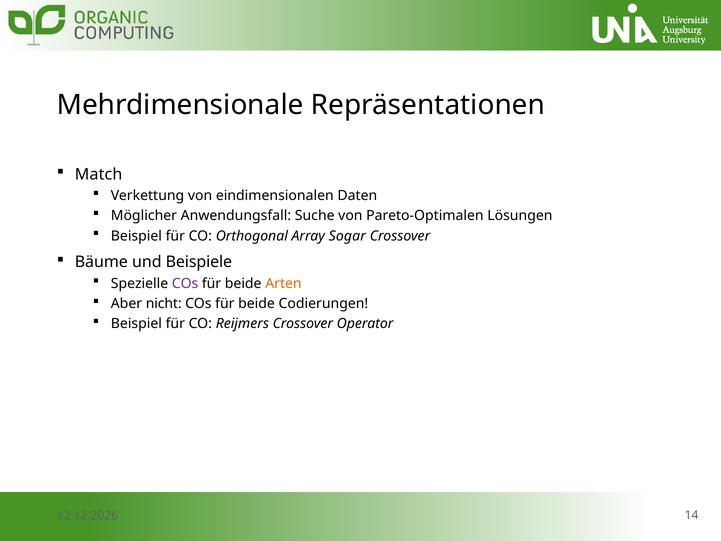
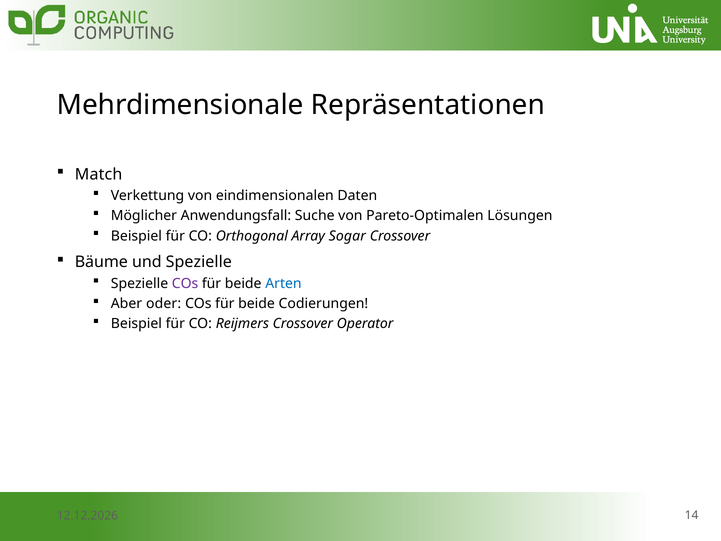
und Beispiele: Beispiele -> Spezielle
Arten colour: orange -> blue
nicht: nicht -> oder
